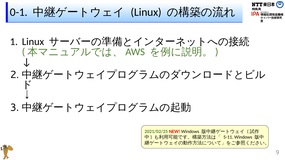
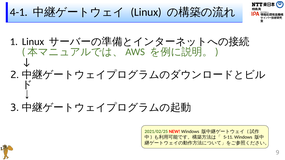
0-1: 0-1 -> 4-1
